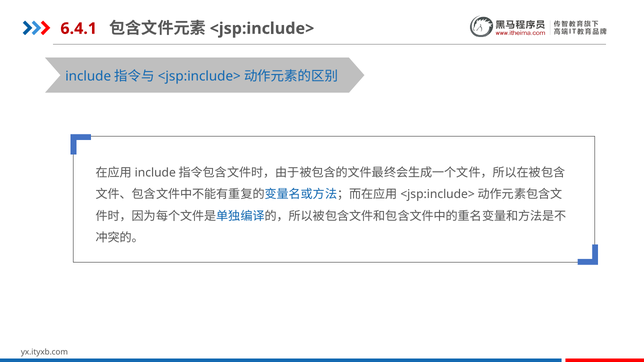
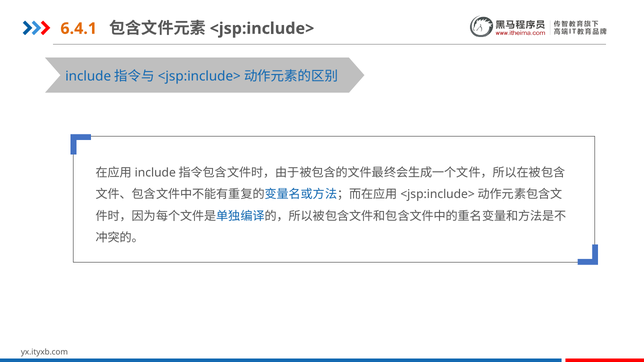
6.4.1 colour: red -> orange
